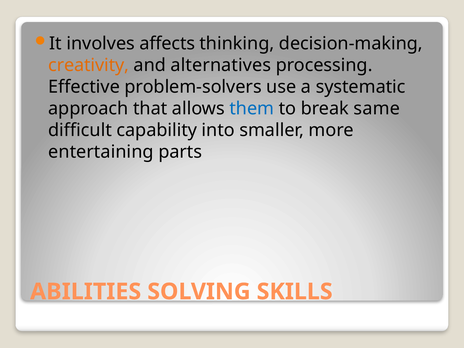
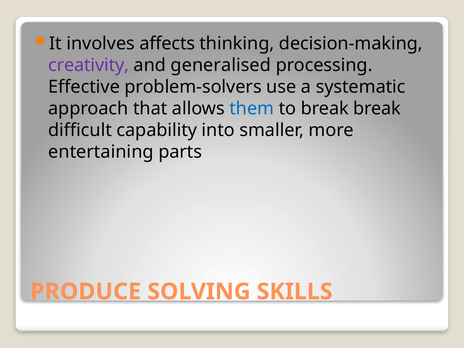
creativity colour: orange -> purple
alternatives: alternatives -> generalised
break same: same -> break
ABILITIES: ABILITIES -> PRODUCE
